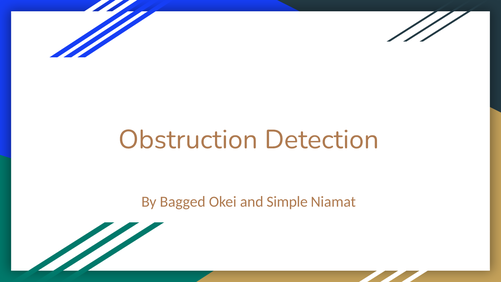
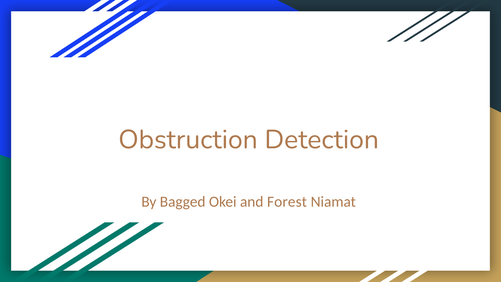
Simple: Simple -> Forest
